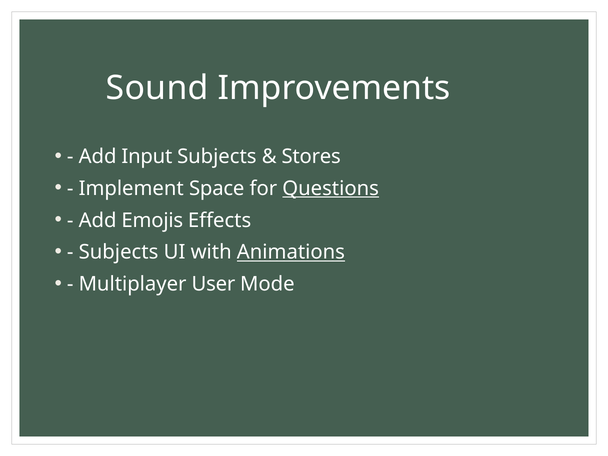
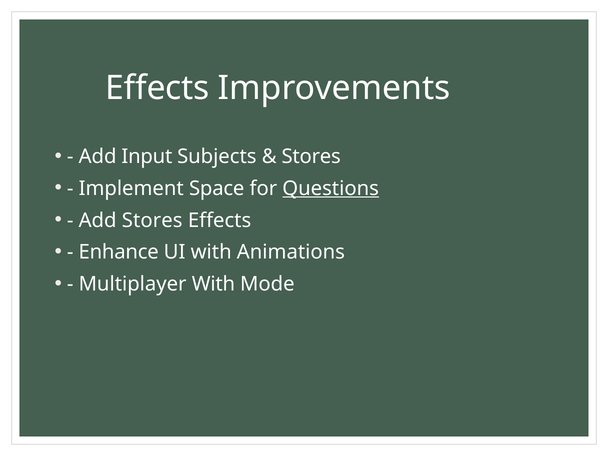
Sound at (157, 88): Sound -> Effects
Add Emojis: Emojis -> Stores
Subjects at (119, 252): Subjects -> Enhance
Animations underline: present -> none
Multiplayer User: User -> With
